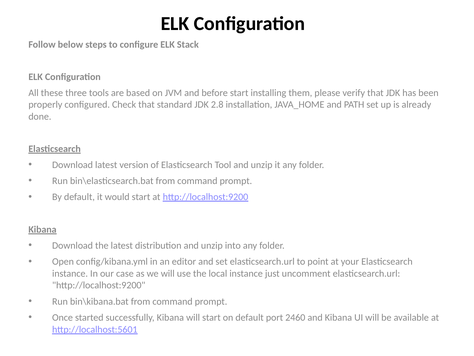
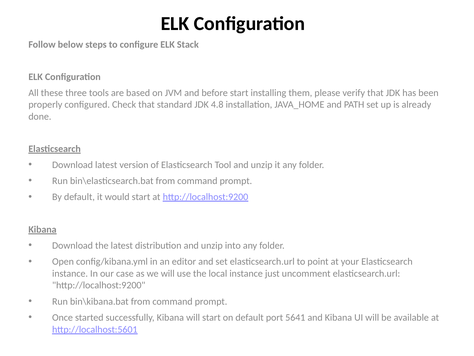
2.8: 2.8 -> 4.8
2460: 2460 -> 5641
